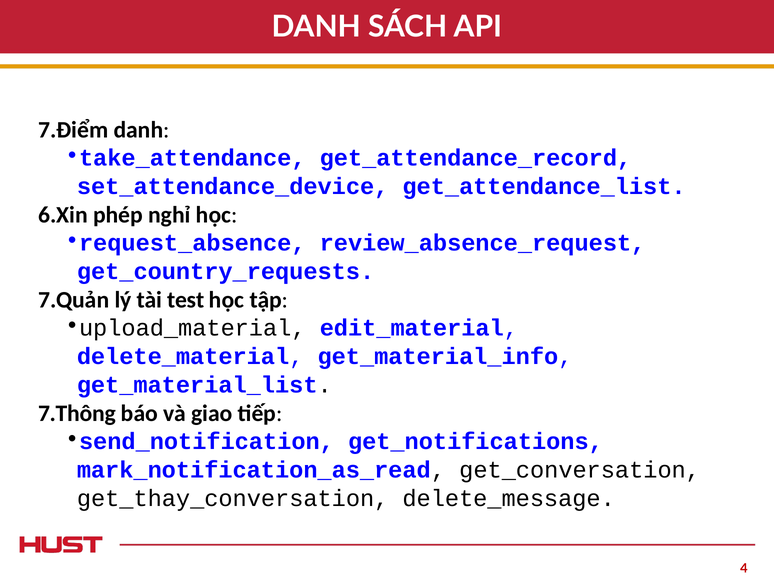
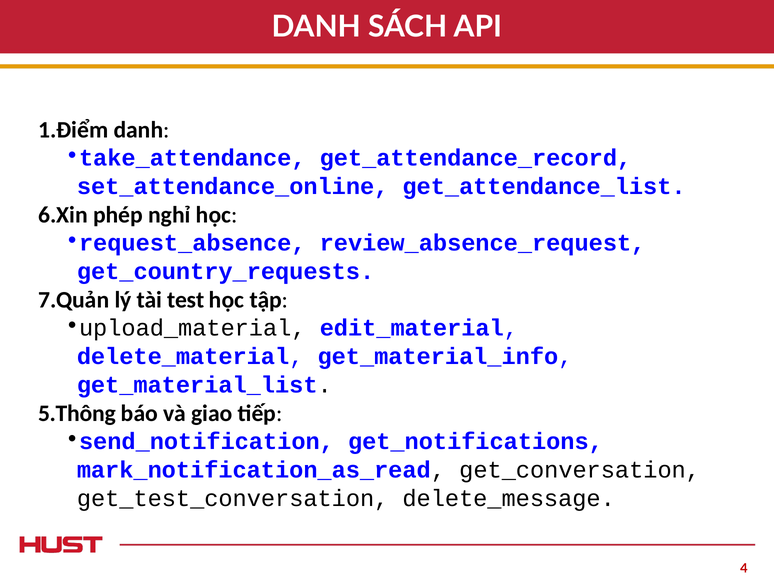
7.Điểm: 7.Điểm -> 1.Điểm
set_attendance_device: set_attendance_device -> set_attendance_online
7.Thông: 7.Thông -> 5.Thông
get_thay_conversation: get_thay_conversation -> get_test_conversation
